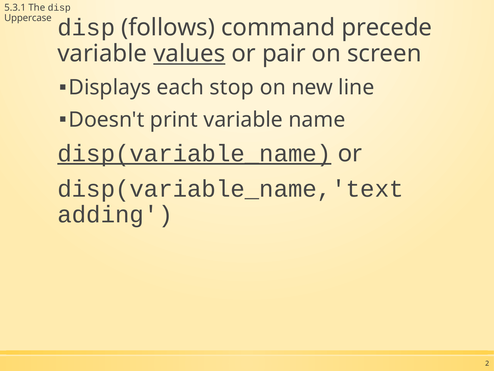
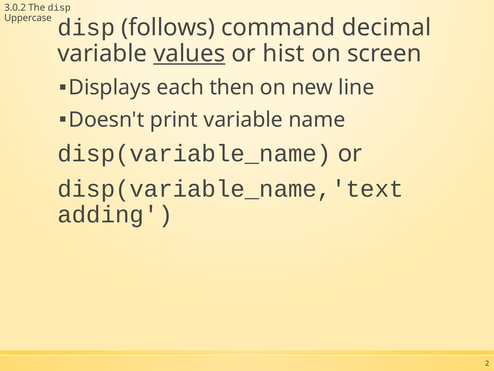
5.3.1: 5.3.1 -> 3.0.2
precede: precede -> decimal
pair: pair -> hist
stop: stop -> then
disp(variable_name underline: present -> none
